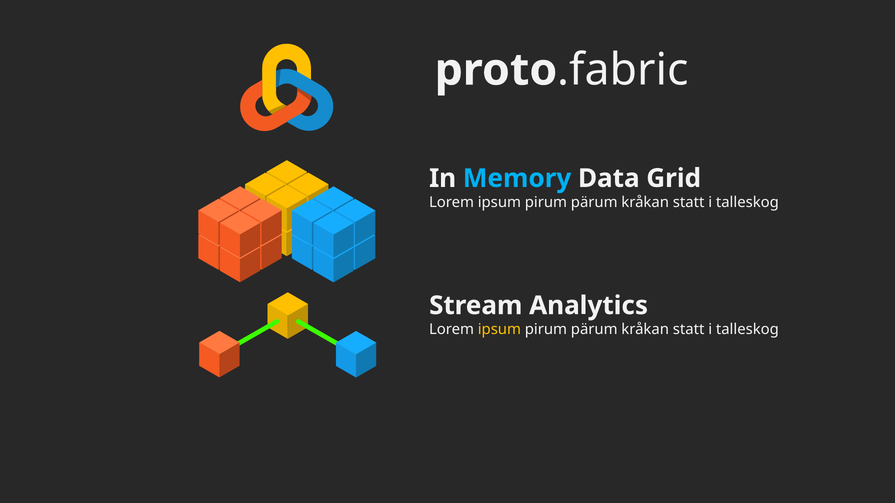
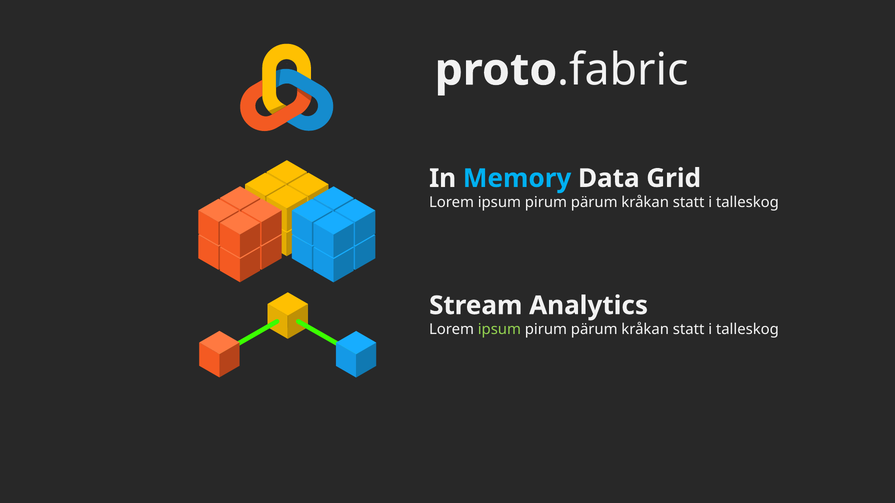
ipsum at (499, 330) colour: yellow -> light green
